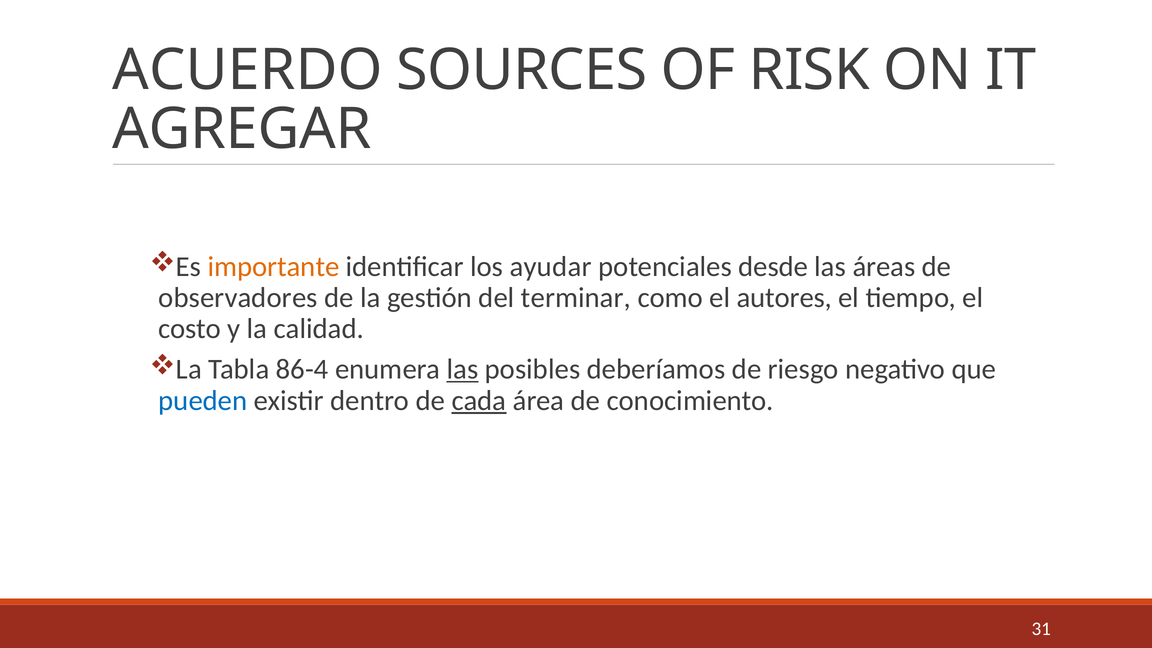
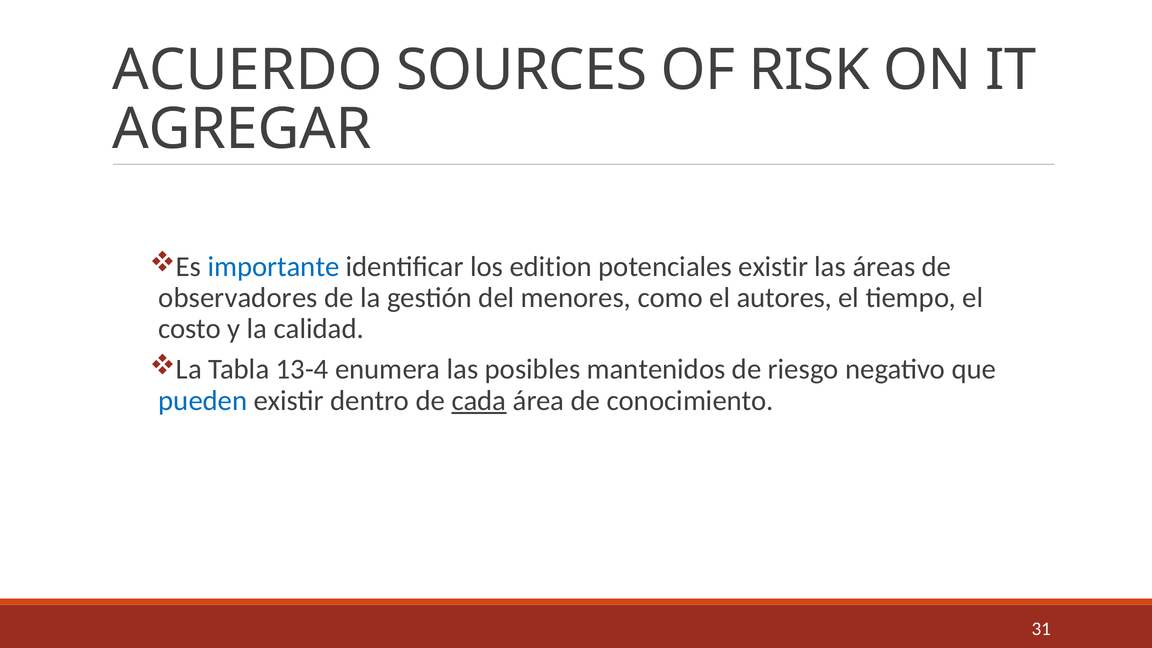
importante colour: orange -> blue
ayudar: ayudar -> edition
potenciales desde: desde -> existir
terminar: terminar -> menores
86-4: 86-4 -> 13-4
las at (462, 369) underline: present -> none
deberíamos: deberíamos -> mantenidos
